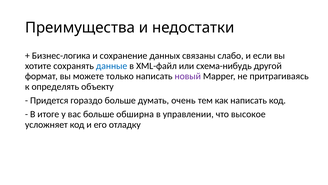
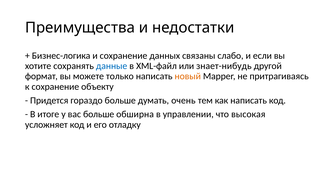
схема-нибудь: схема-нибудь -> знает-нибудь
новый colour: purple -> orange
к определять: определять -> сохранение
высокое: высокое -> высокая
